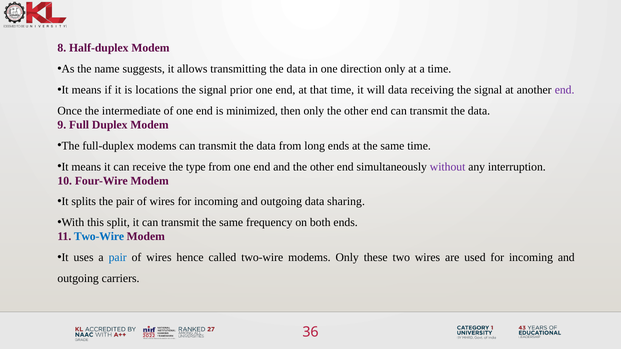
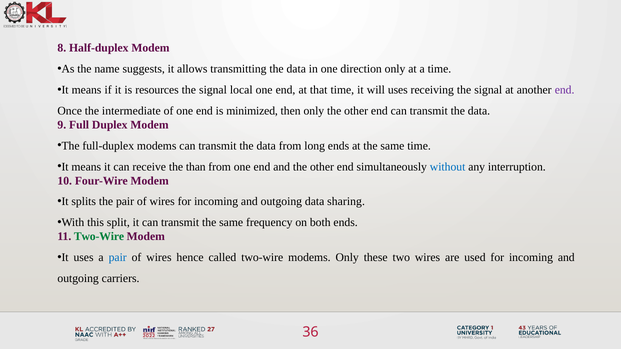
locations: locations -> resources
prior: prior -> local
will data: data -> uses
type: type -> than
without colour: purple -> blue
Two-Wire at (99, 237) colour: blue -> green
